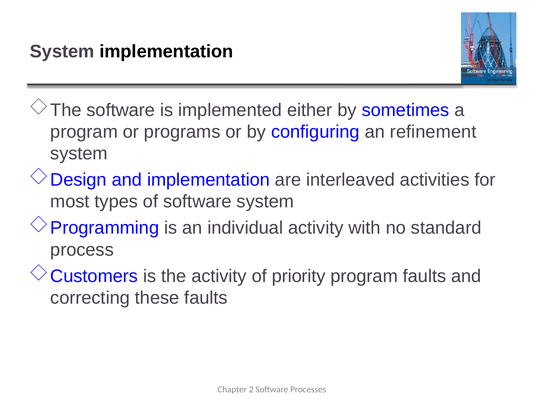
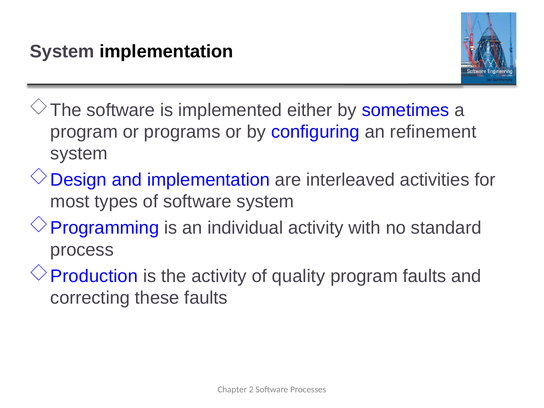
Customers: Customers -> Production
priority: priority -> quality
